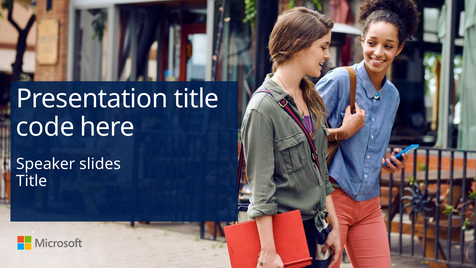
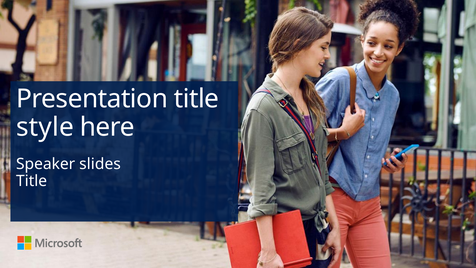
code: code -> style
